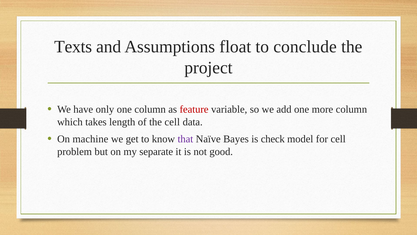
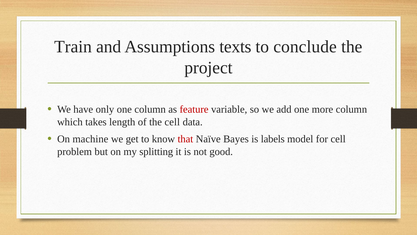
Texts: Texts -> Train
float: float -> texts
that colour: purple -> red
check: check -> labels
separate: separate -> splitting
